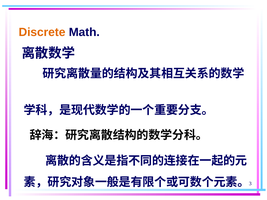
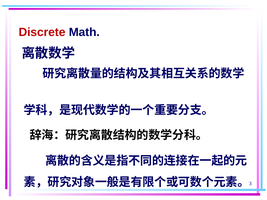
Discrete colour: orange -> red
